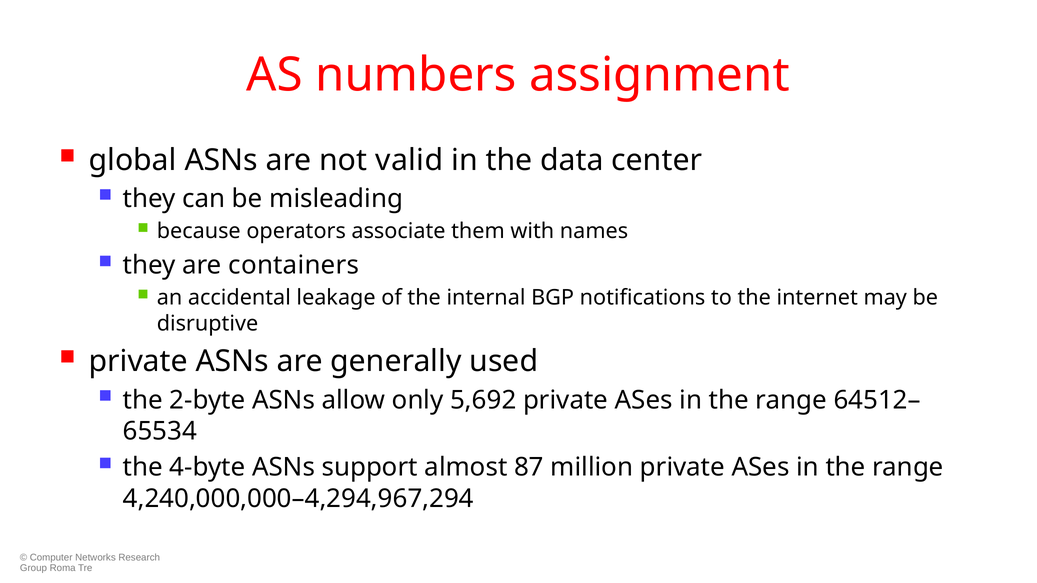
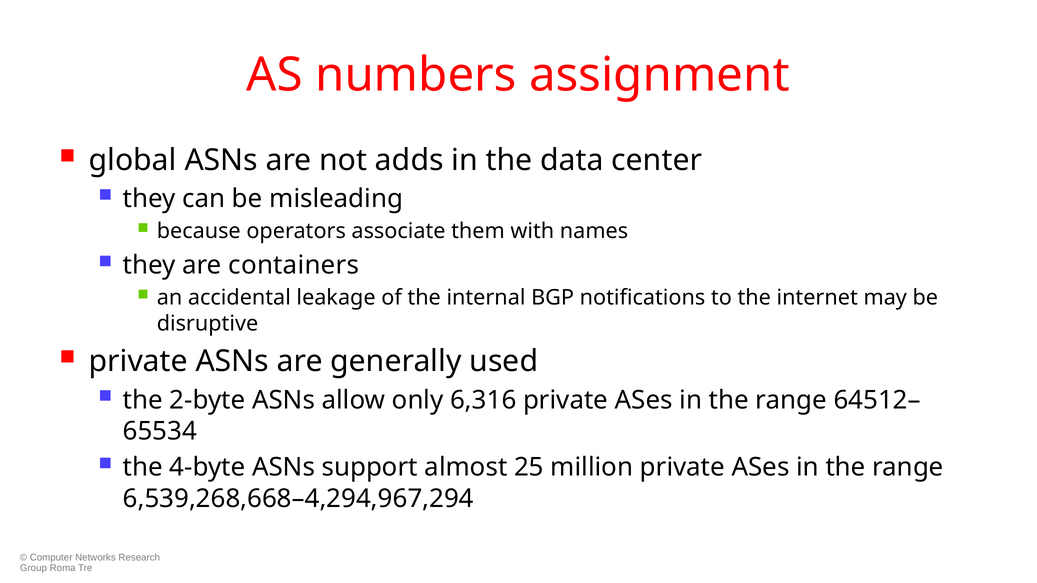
valid: valid -> adds
5,692: 5,692 -> 6,316
87: 87 -> 25
4,240,000,000–4,294,967,294: 4,240,000,000–4,294,967,294 -> 6,539,268,668–4,294,967,294
